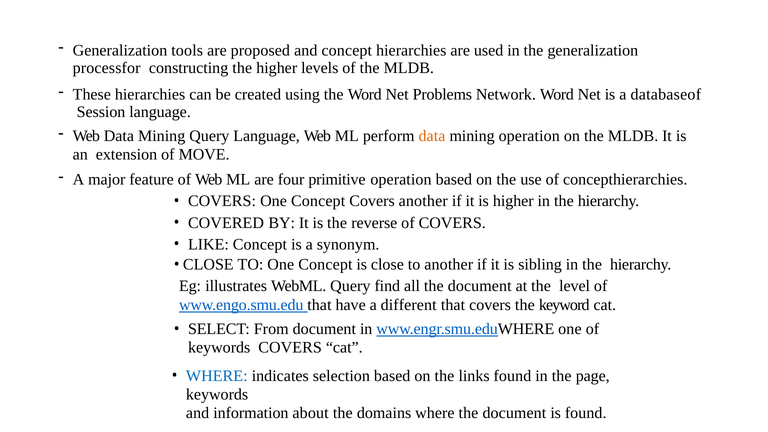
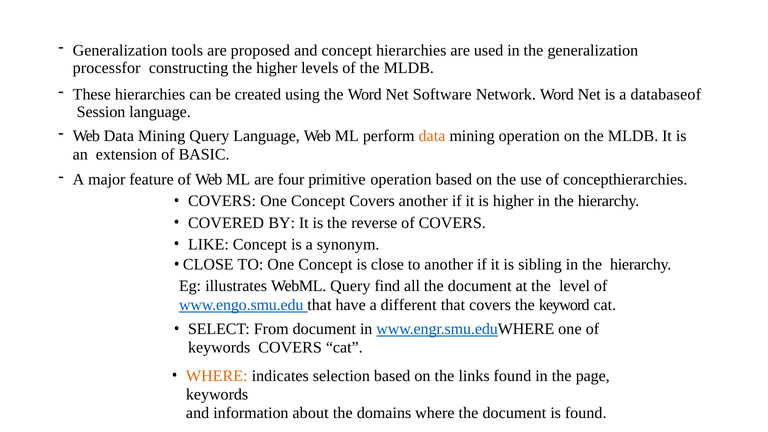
Problems: Problems -> Software
MOVE: MOVE -> BASIC
WHERE at (217, 376) colour: blue -> orange
